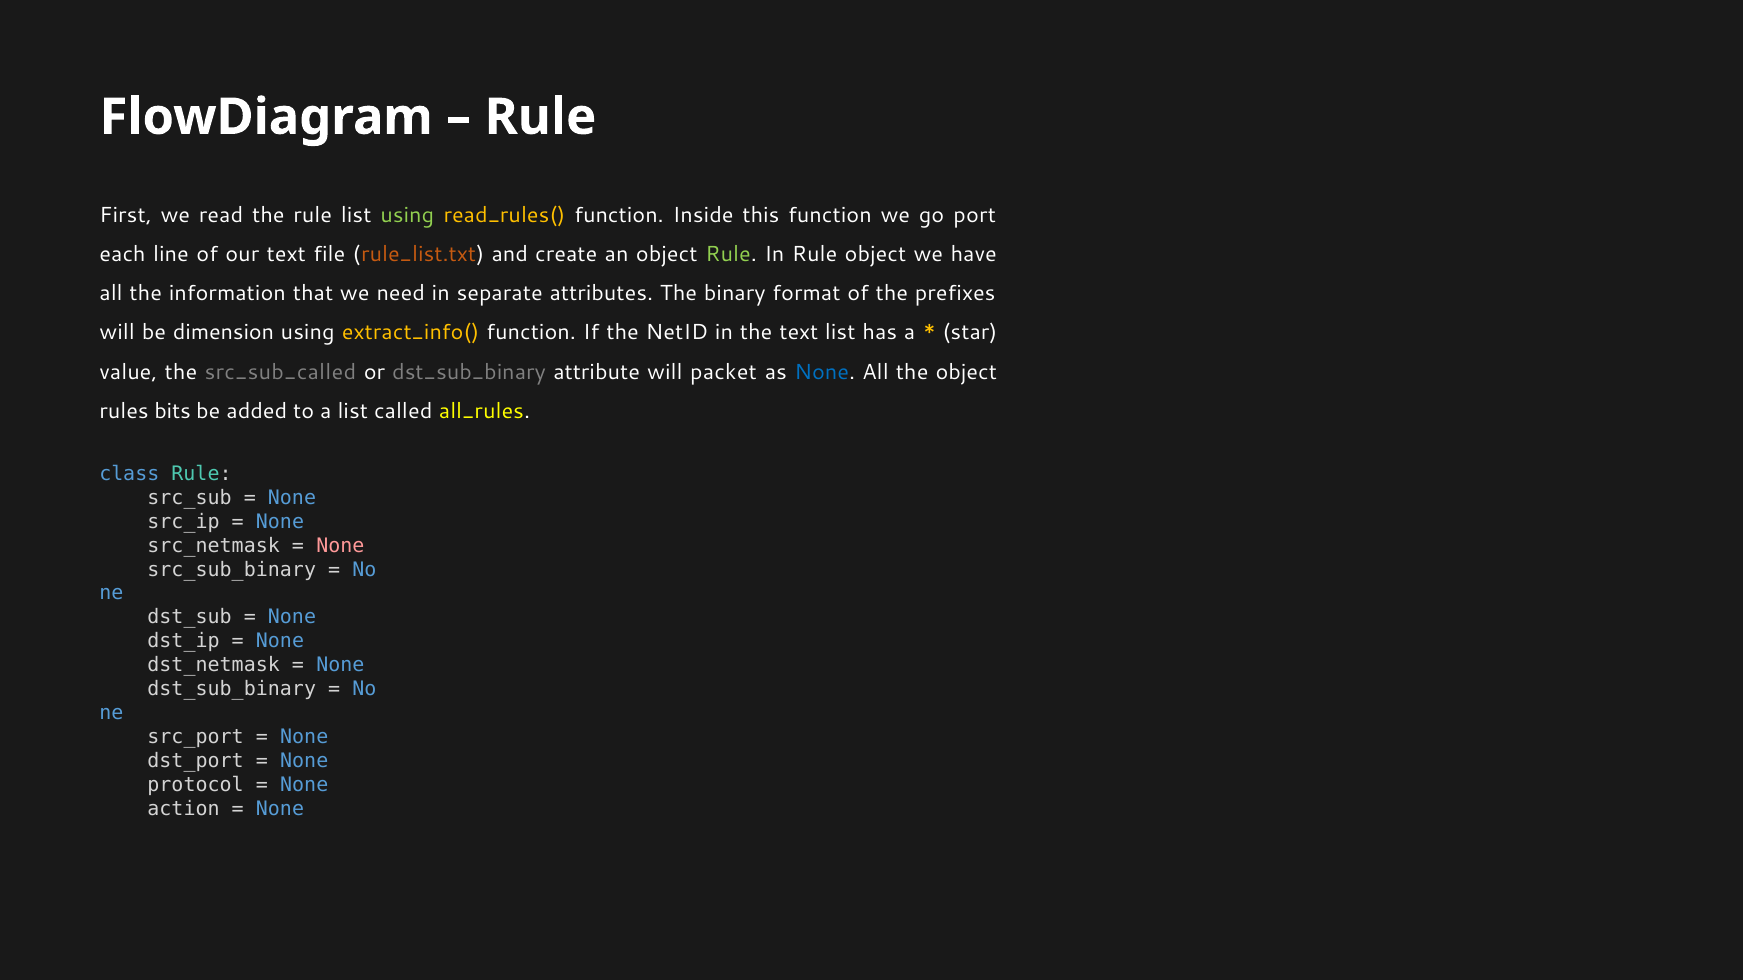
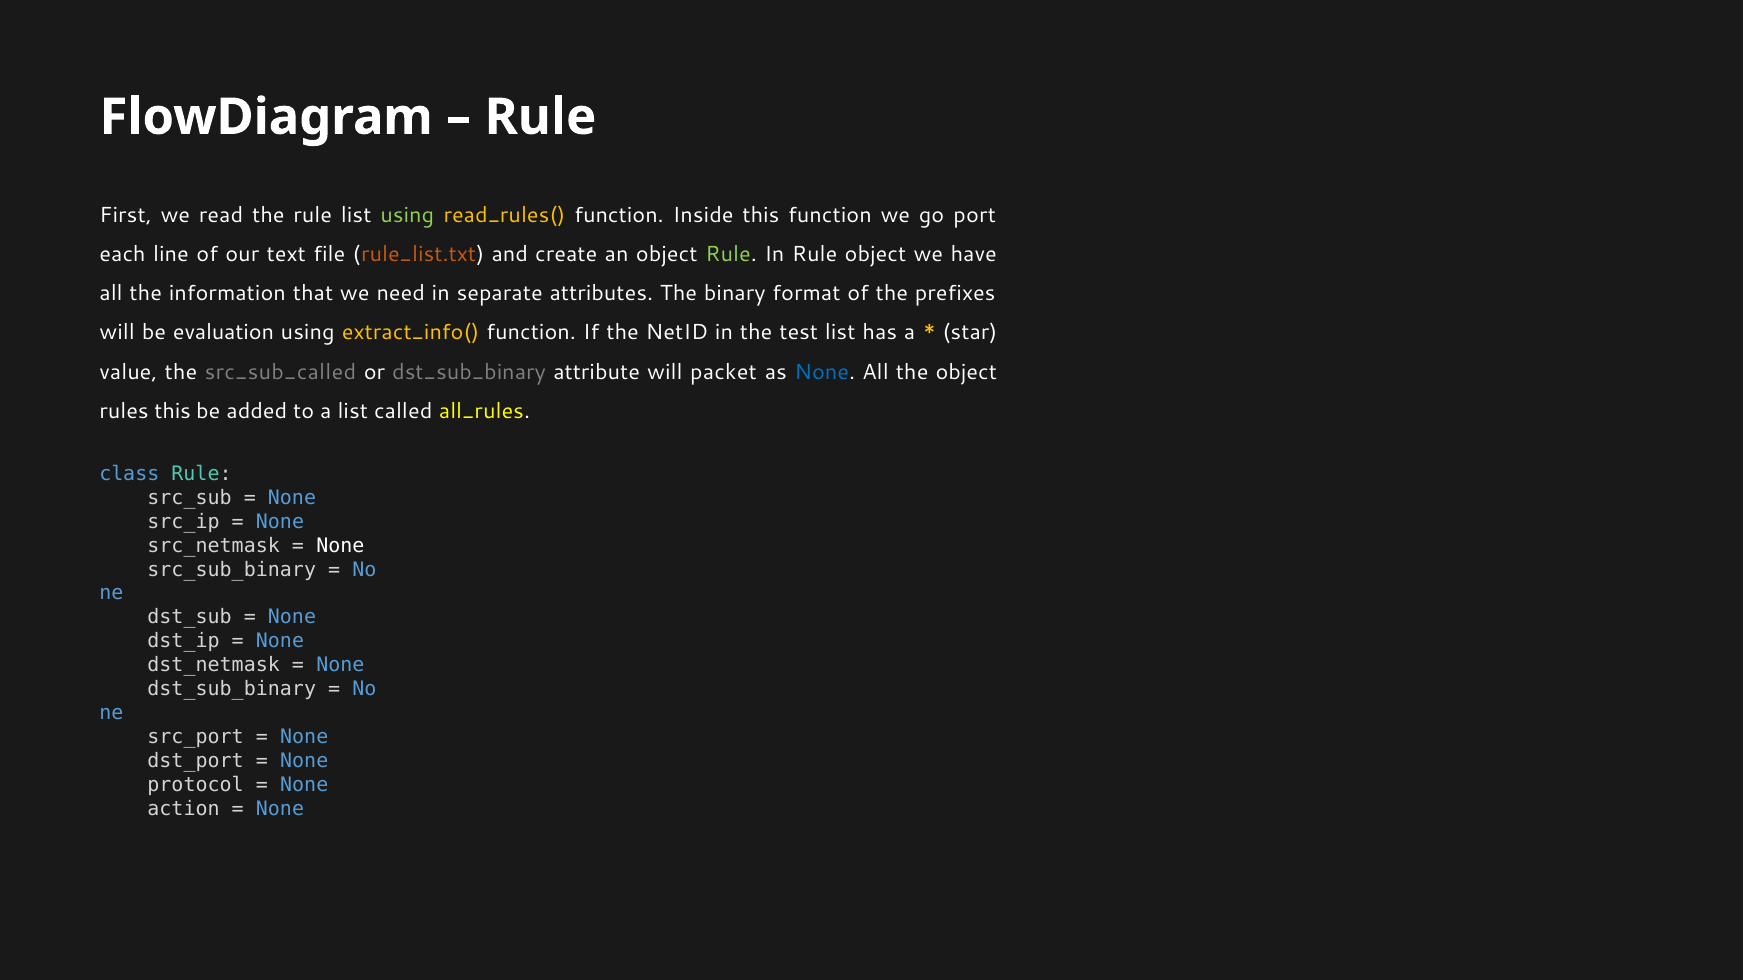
dimension: dimension -> evaluation
the text: text -> test
rules bits: bits -> this
None at (340, 546) colour: pink -> white
